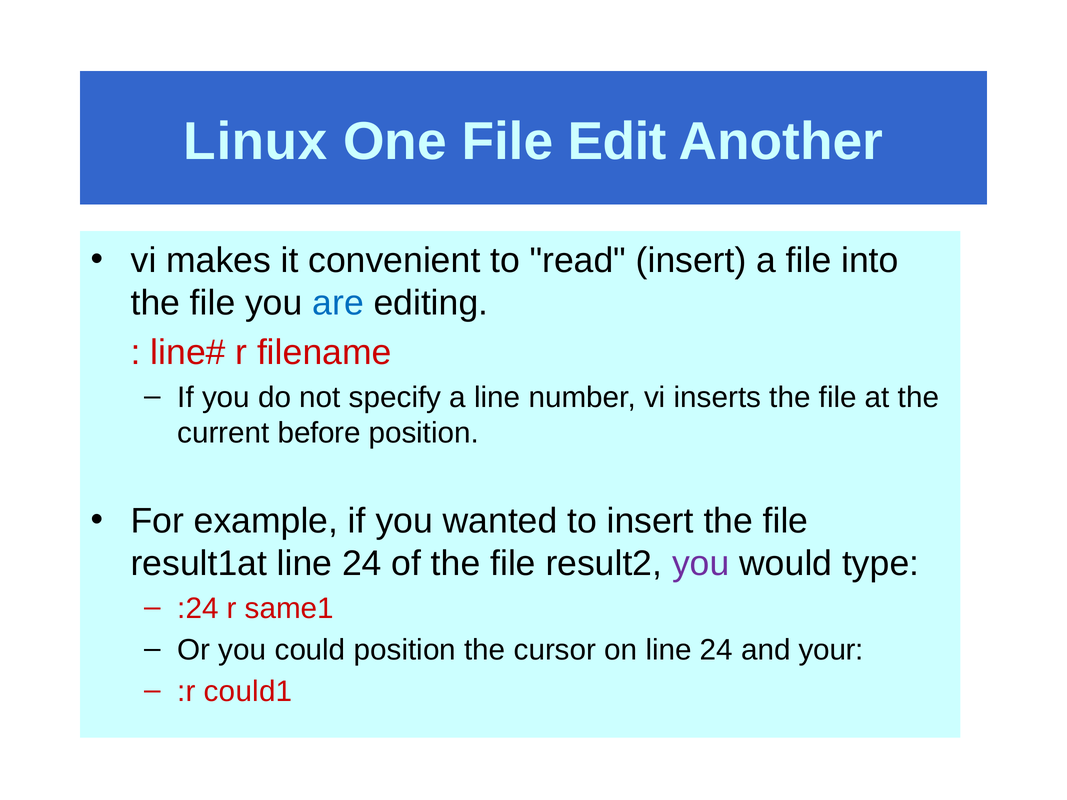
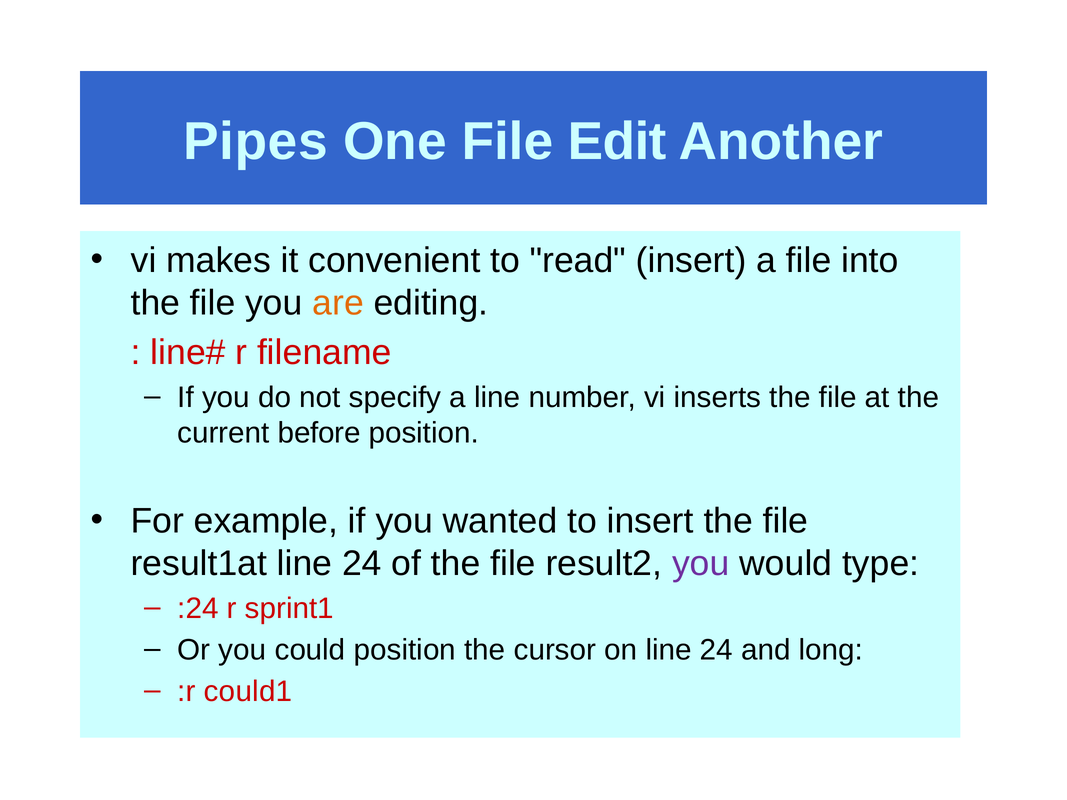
Linux: Linux -> Pipes
are colour: blue -> orange
same1: same1 -> sprint1
your: your -> long
